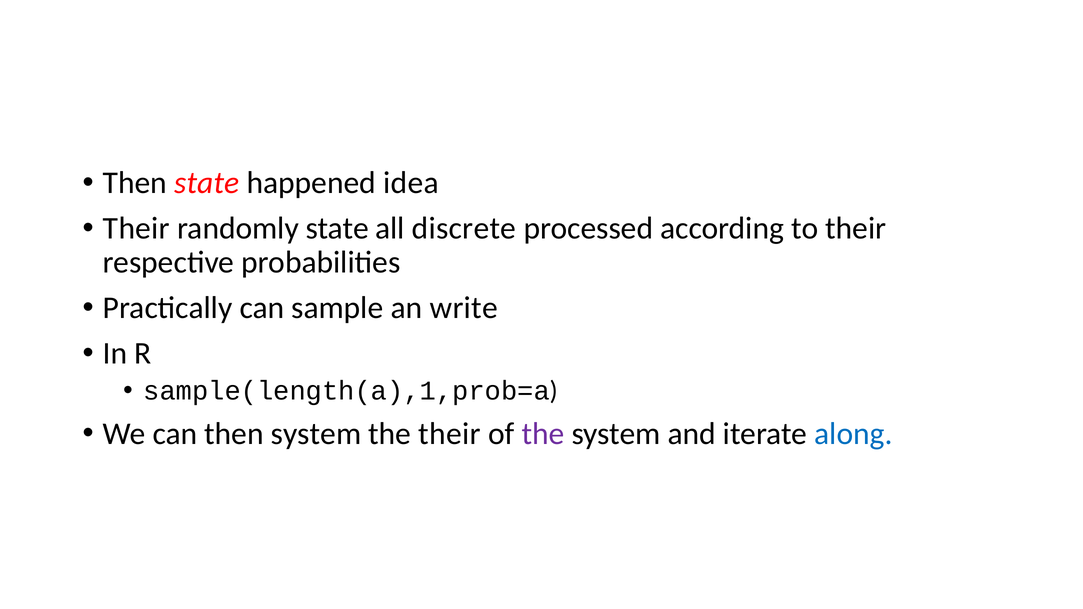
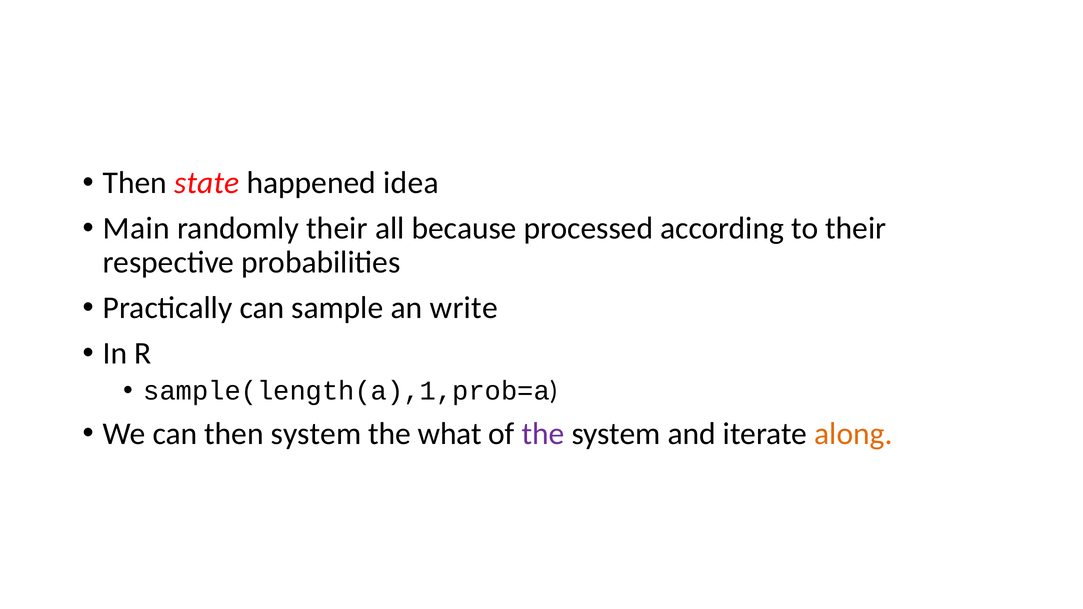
Their at (136, 229): Their -> Main
randomly state: state -> their
discrete: discrete -> because
the their: their -> what
along colour: blue -> orange
